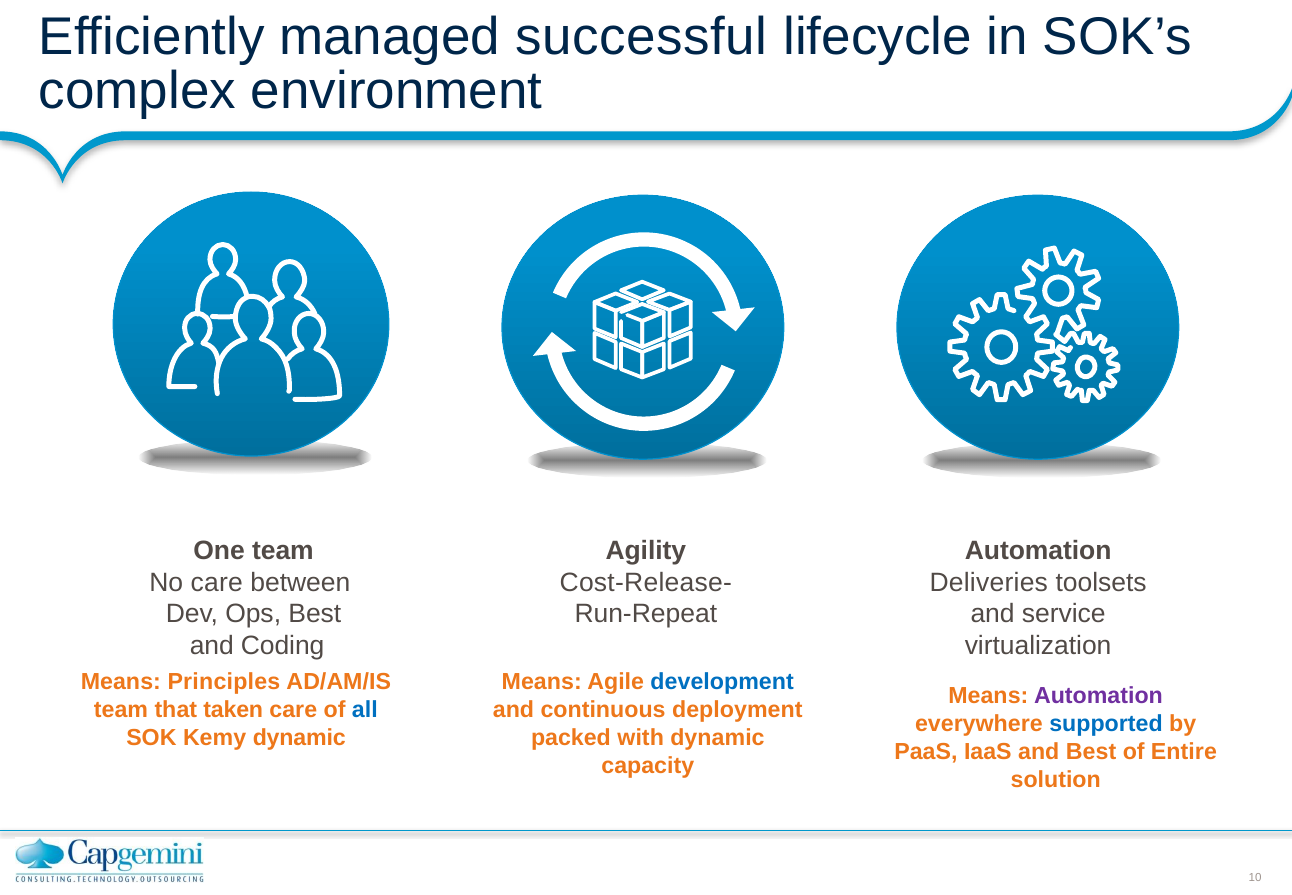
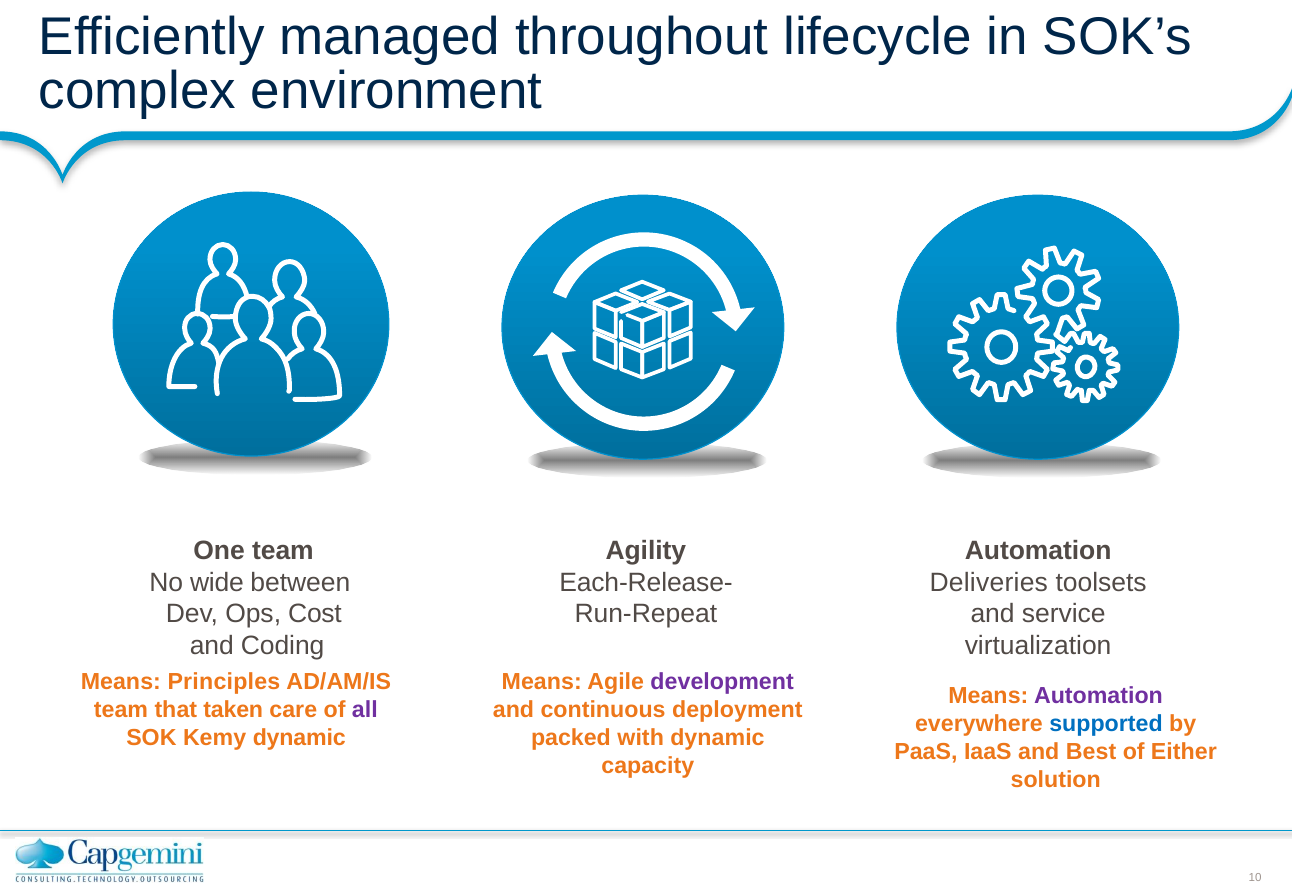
successful: successful -> throughout
No care: care -> wide
Cost-Release-: Cost-Release- -> Each-Release-
Ops Best: Best -> Cost
development colour: blue -> purple
all colour: blue -> purple
Entire: Entire -> Either
